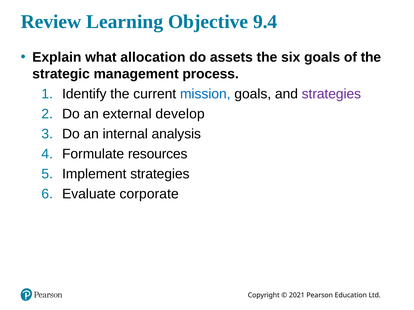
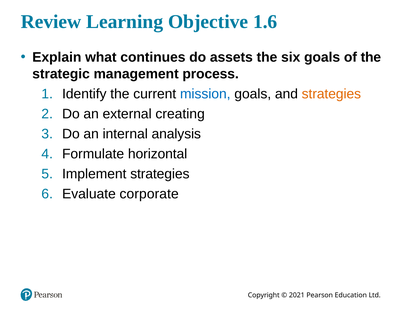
9.4: 9.4 -> 1.6
allocation: allocation -> continues
strategies at (331, 94) colour: purple -> orange
develop: develop -> creating
resources: resources -> horizontal
